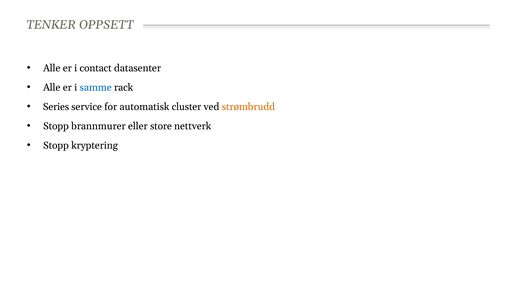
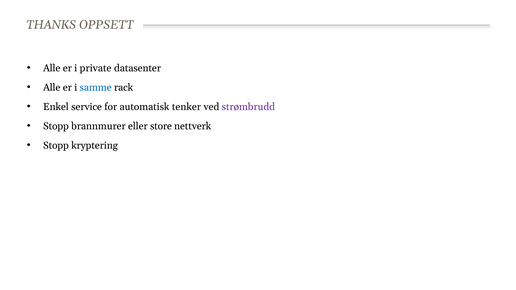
TENKER: TENKER -> THANKS
contact: contact -> private
Series: Series -> Enkel
cluster: cluster -> tenker
strømbrudd colour: orange -> purple
